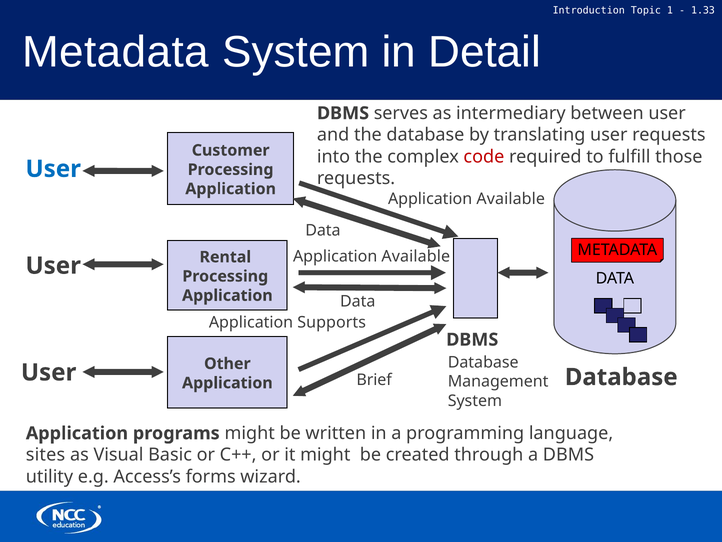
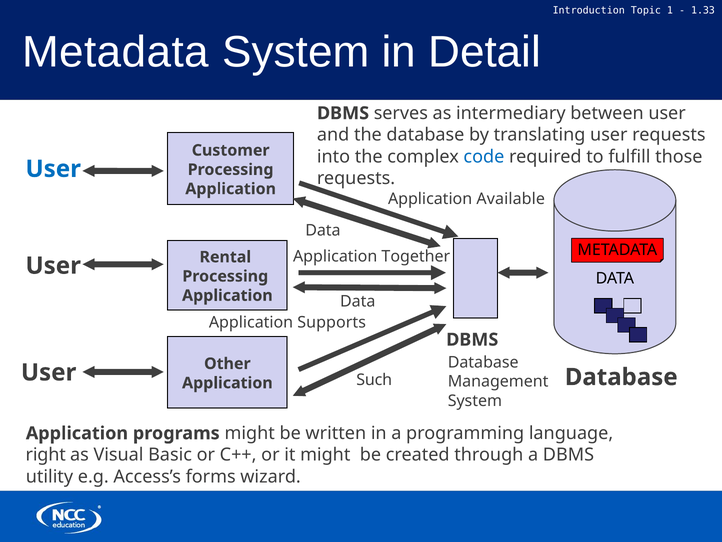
code colour: red -> blue
Available at (416, 256): Available -> Together
Brief: Brief -> Such
sites: sites -> right
